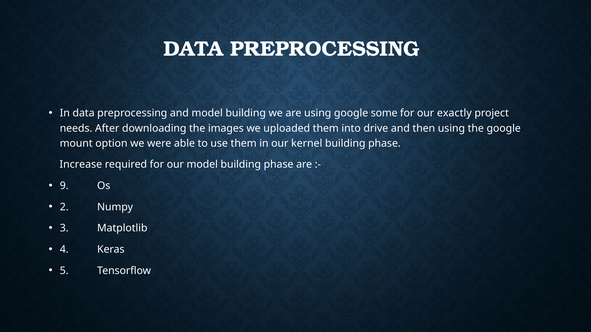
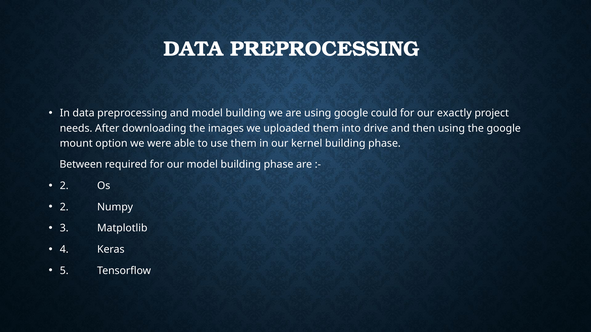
some: some -> could
Increase: Increase -> Between
9 at (64, 186): 9 -> 2
